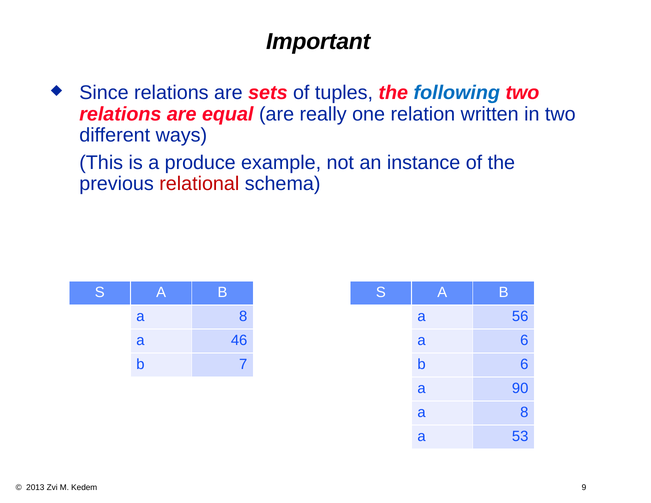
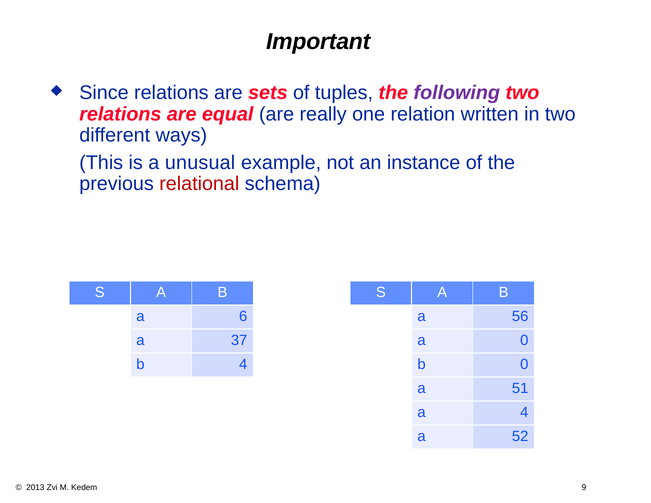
following colour: blue -> purple
produce: produce -> unusual
8 at (243, 317): 8 -> 6
46: 46 -> 37
a 6: 6 -> 0
b 7: 7 -> 4
b 6: 6 -> 0
90: 90 -> 51
8 at (524, 413): 8 -> 4
53: 53 -> 52
